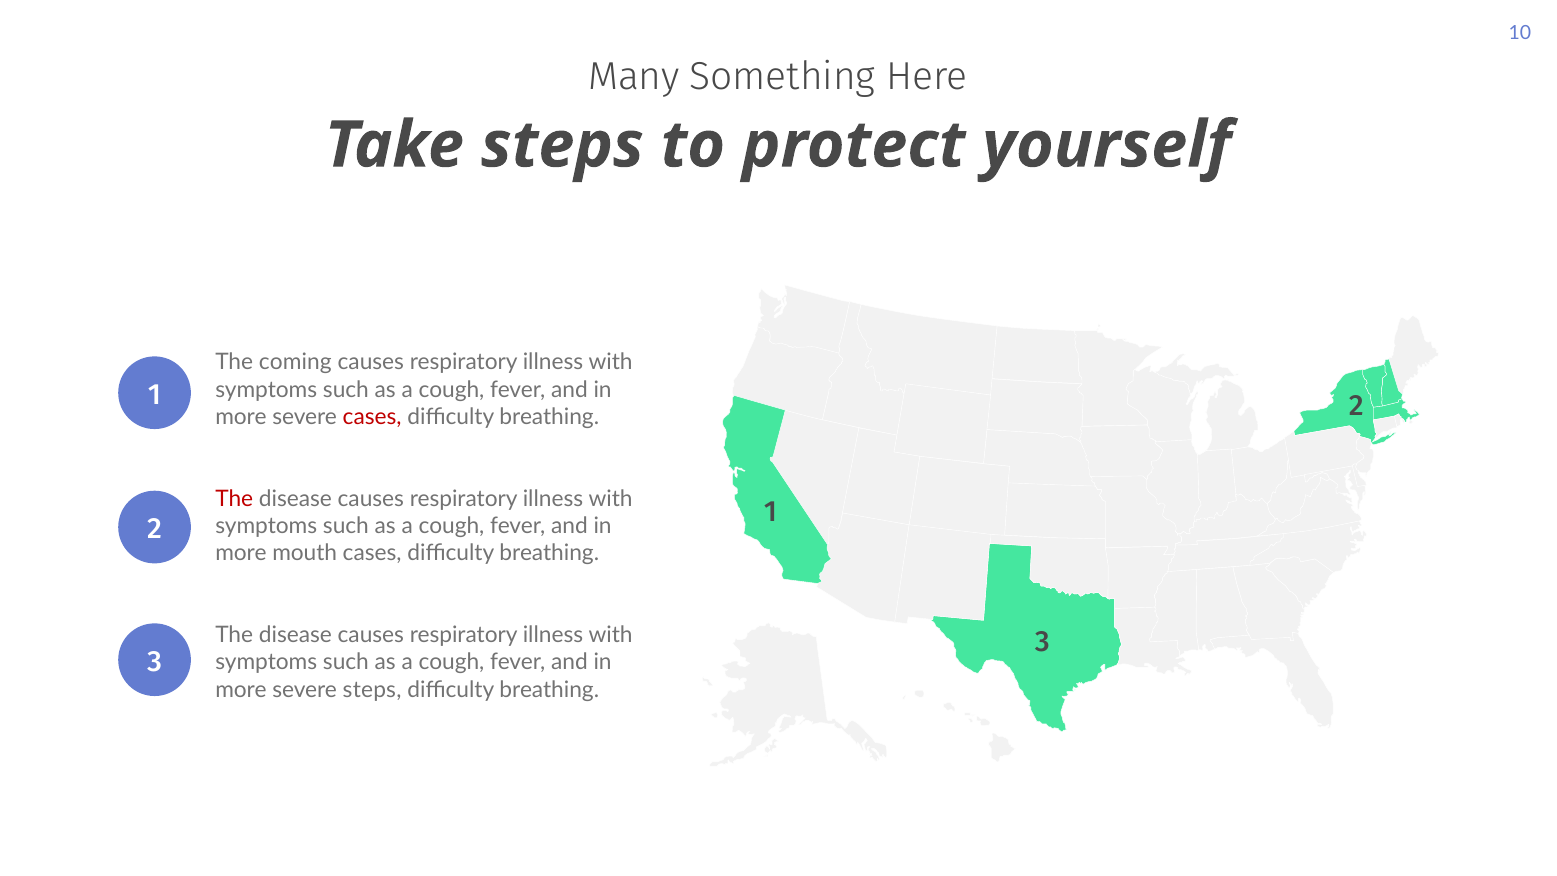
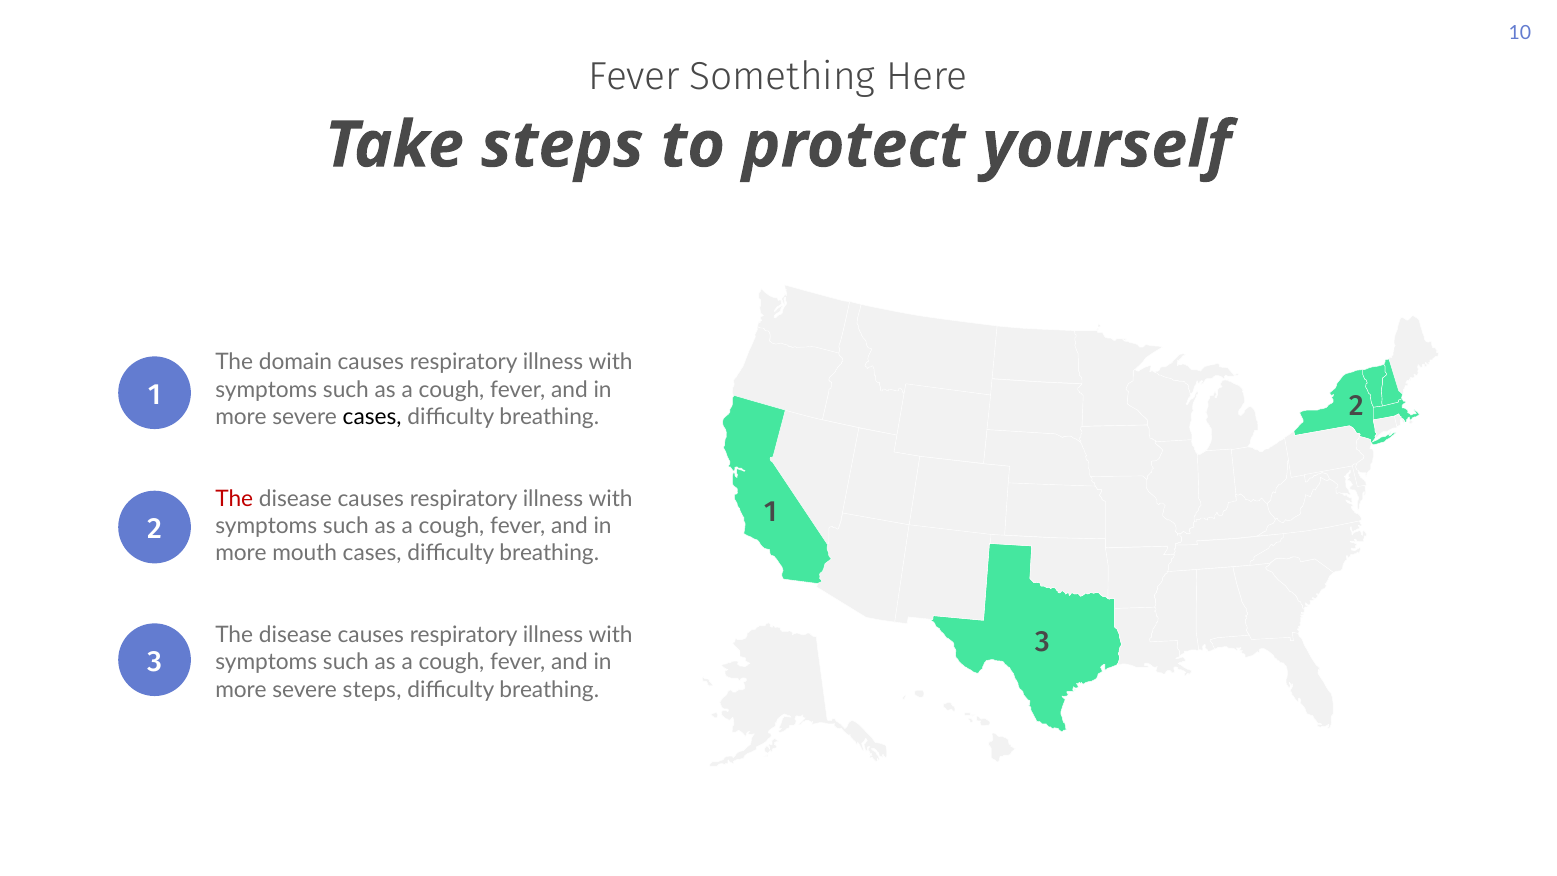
Many at (634, 77): Many -> Fever
coming: coming -> domain
cases at (372, 417) colour: red -> black
